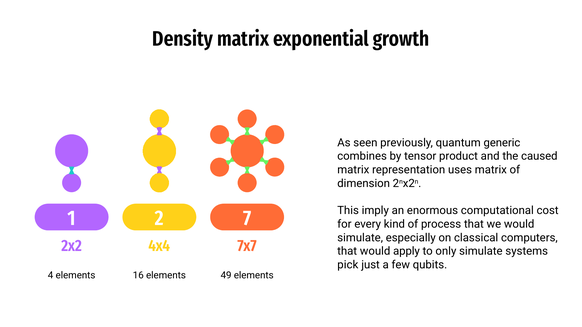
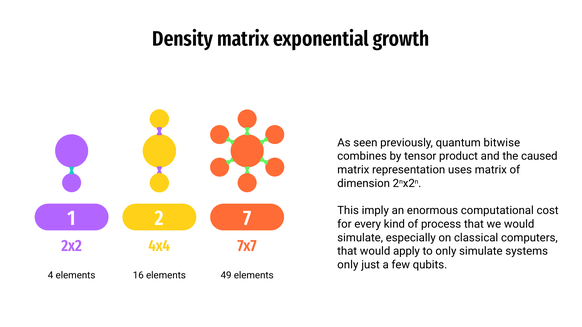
generic: generic -> bitwise
pick at (348, 265): pick -> only
